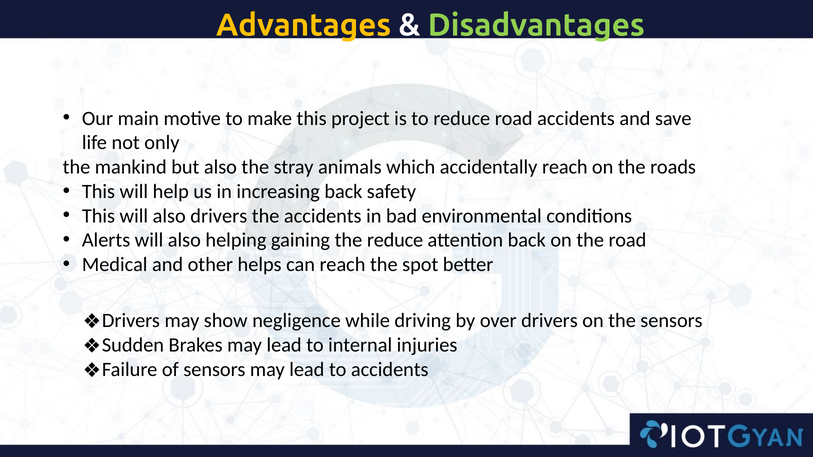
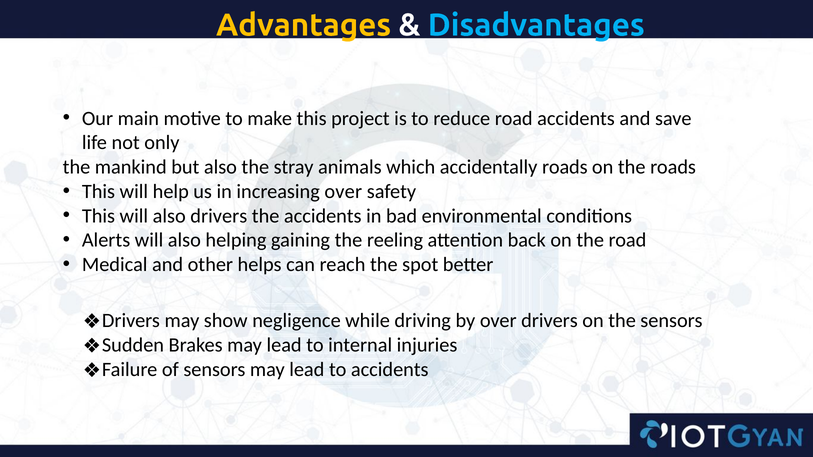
Disadvantages colour: light green -> light blue
accidentally reach: reach -> roads
increasing back: back -> over
the reduce: reduce -> reeling
